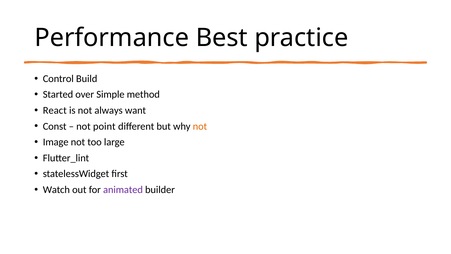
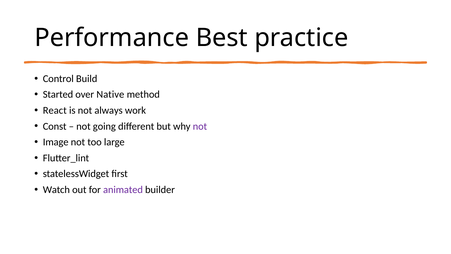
Simple: Simple -> Native
want: want -> work
point: point -> going
not at (200, 126) colour: orange -> purple
